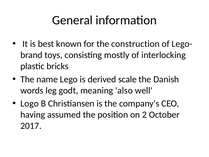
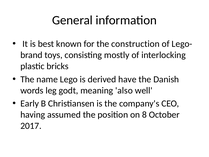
scale: scale -> have
Logo: Logo -> Early
2: 2 -> 8
